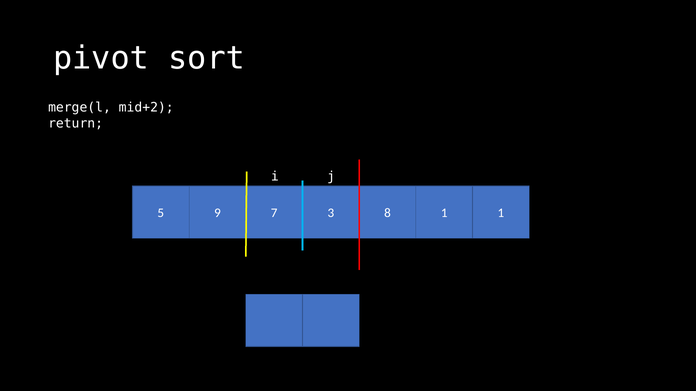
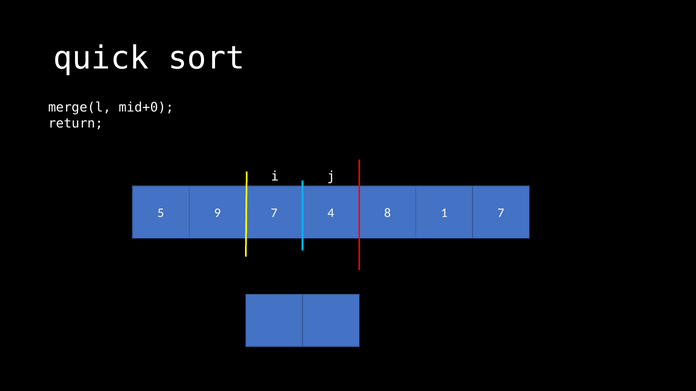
pivot: pivot -> quick
mid+2: mid+2 -> mid+0
3: 3 -> 4
1 1: 1 -> 7
